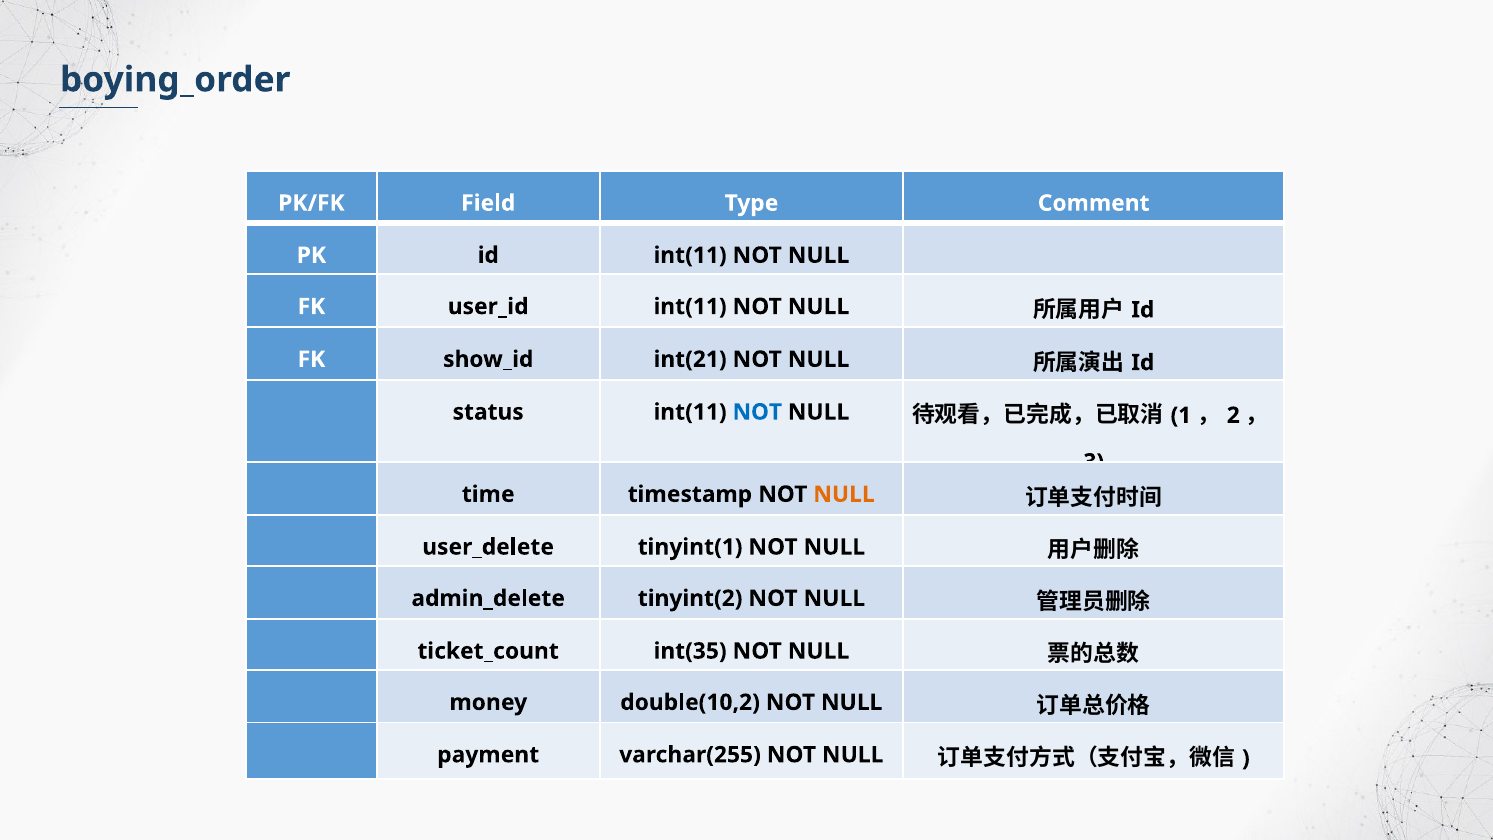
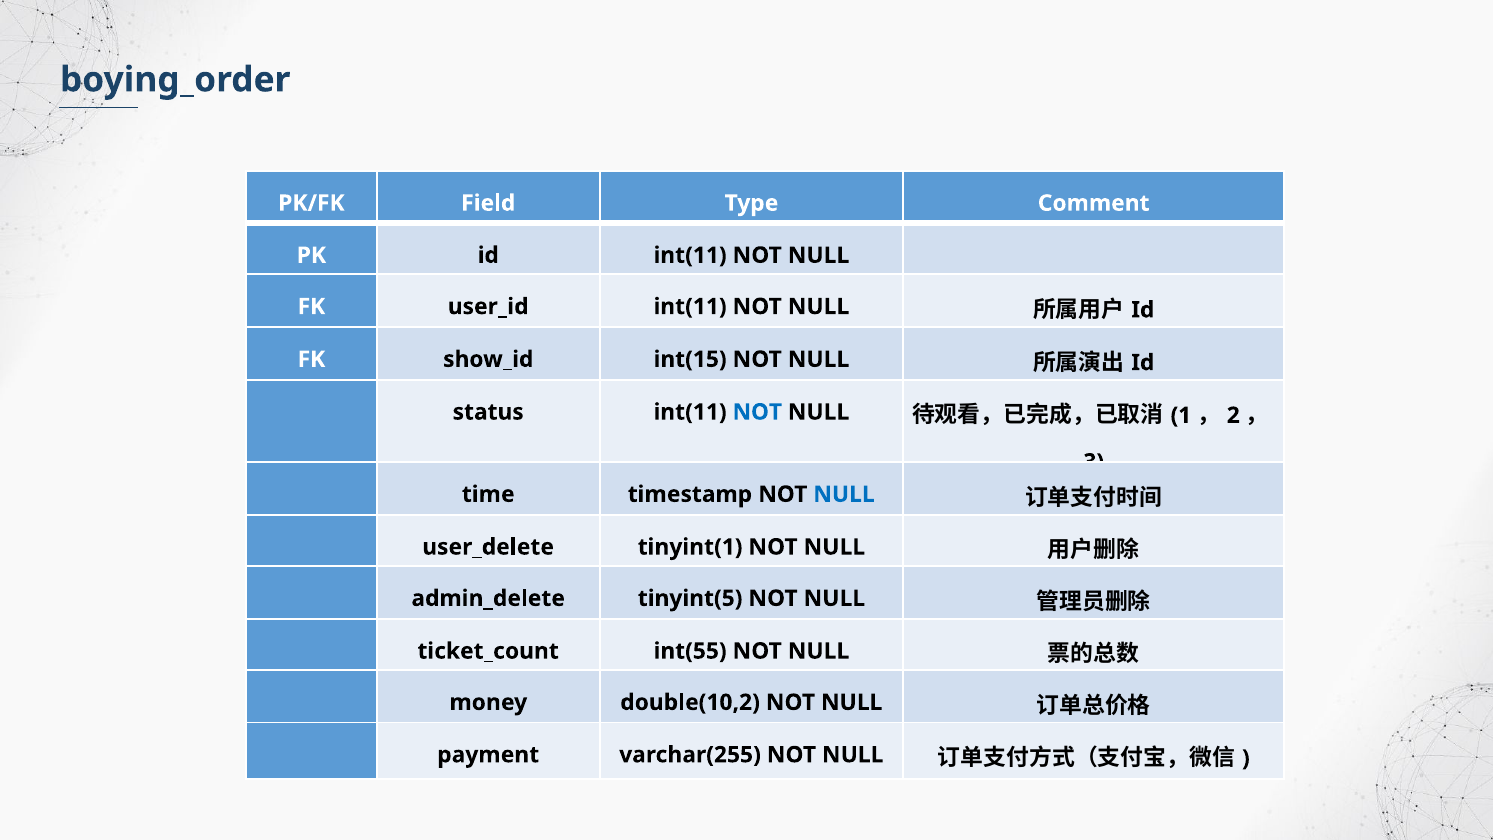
int(21: int(21 -> int(15
NULL at (844, 494) colour: orange -> blue
tinyint(2: tinyint(2 -> tinyint(5
int(35: int(35 -> int(55
